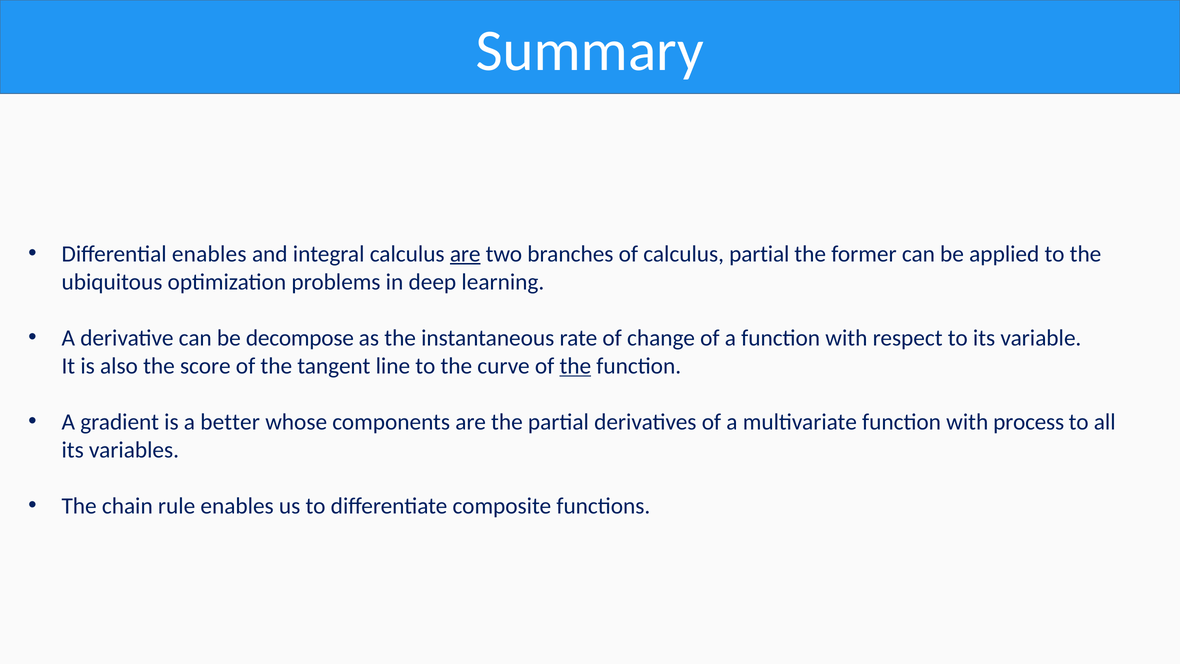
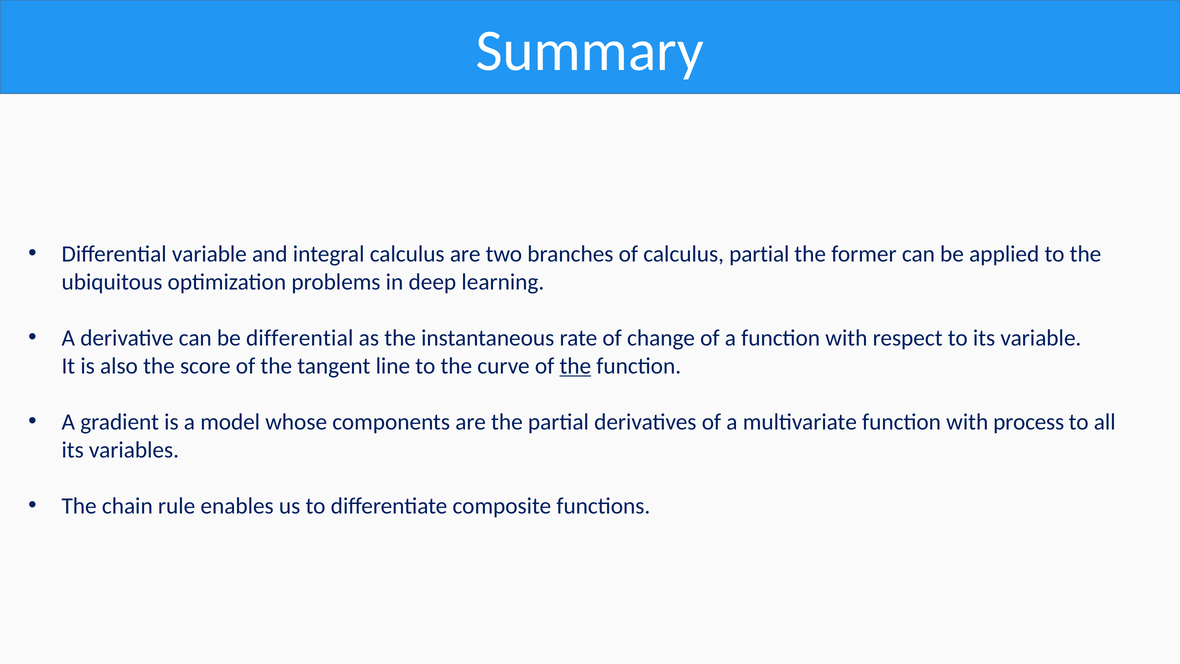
Differential enables: enables -> variable
are at (465, 254) underline: present -> none
be decompose: decompose -> differential
better: better -> model
